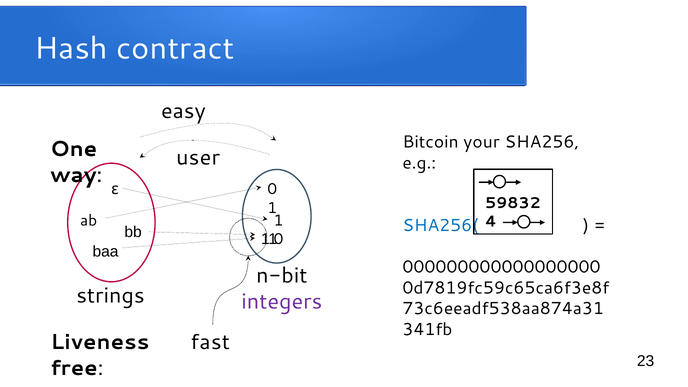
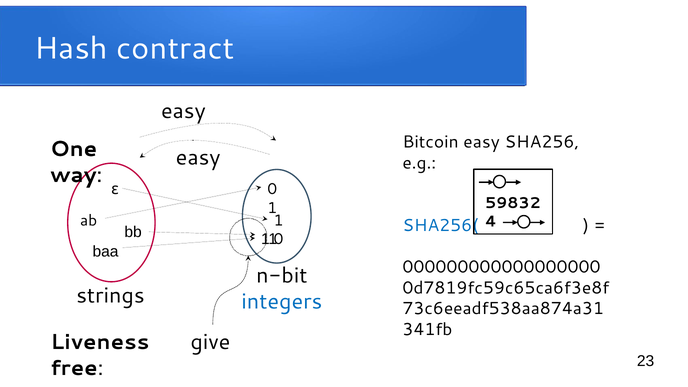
Bitcoin your: your -> easy
user at (198, 158): user -> easy
integers colour: purple -> blue
fast: fast -> give
